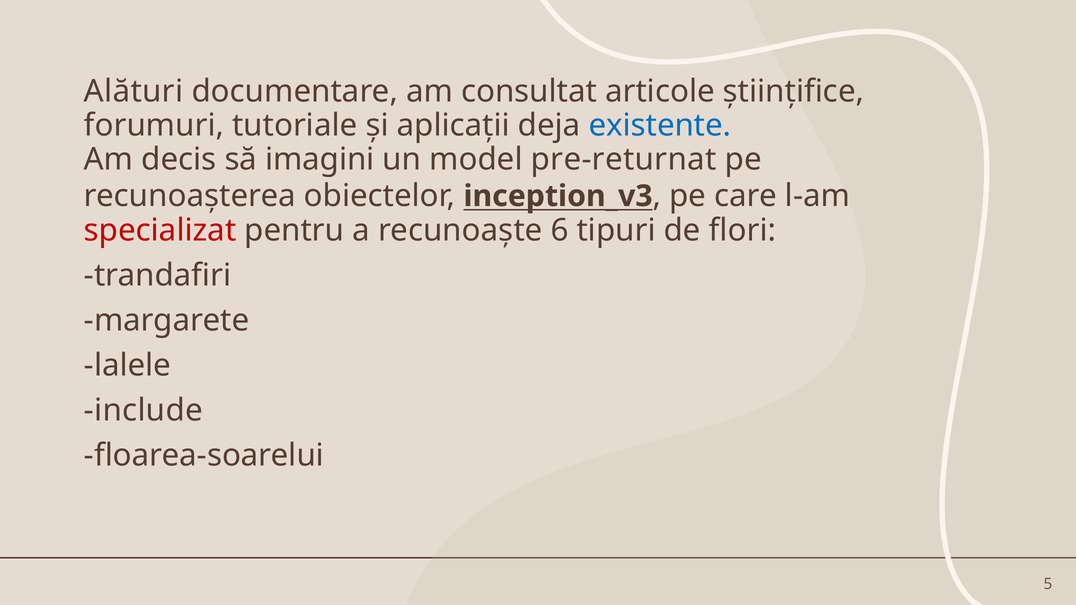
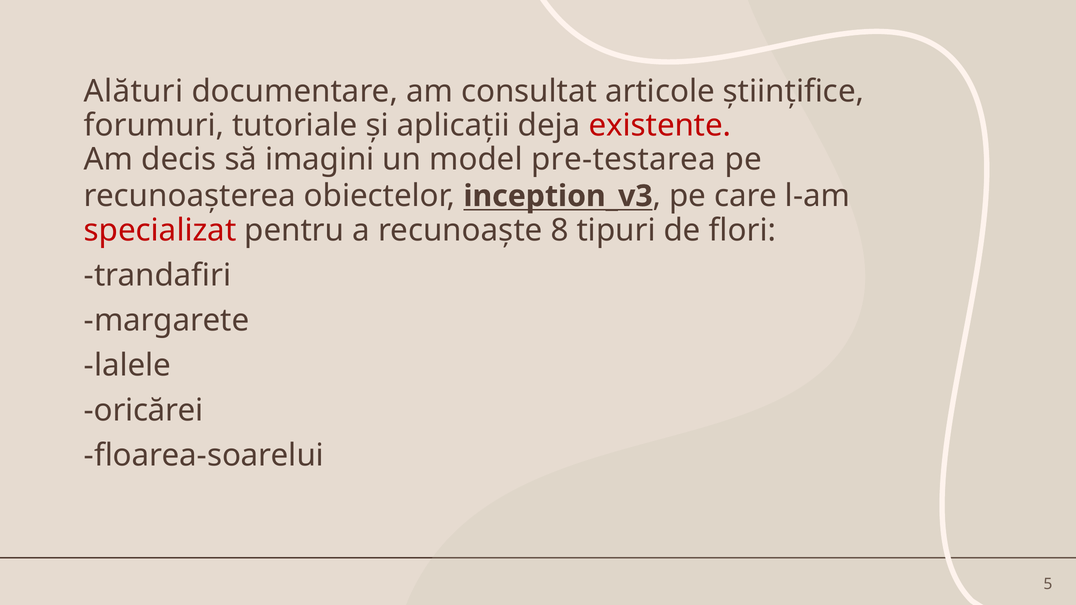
existente colour: blue -> red
pre-returnat: pre-returnat -> pre-testarea
6: 6 -> 8
include: include -> oricărei
